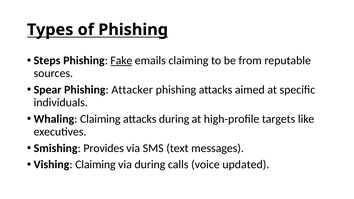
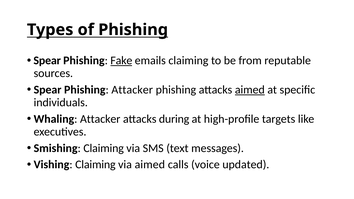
Steps at (47, 61): Steps -> Spear
aimed at (250, 90) underline: none -> present
Whaling Claiming: Claiming -> Attacker
Smishing Provides: Provides -> Claiming
via during: during -> aimed
